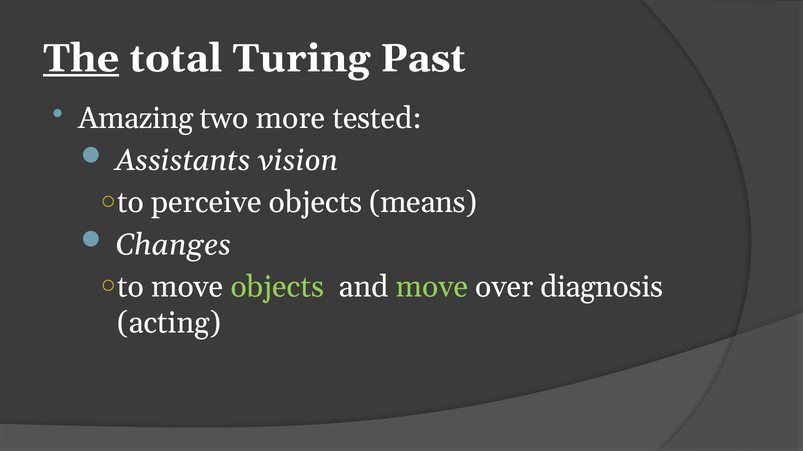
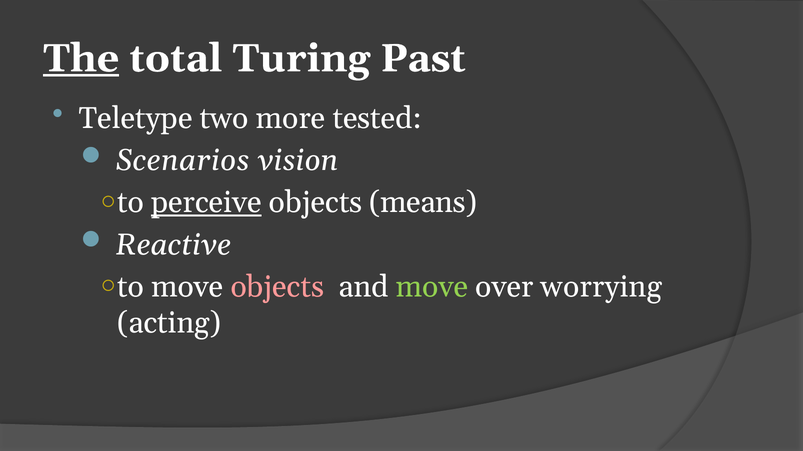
Amazing: Amazing -> Teletype
Assistants: Assistants -> Scenarios
perceive underline: none -> present
Changes: Changes -> Reactive
objects at (277, 287) colour: light green -> pink
diagnosis: diagnosis -> worrying
